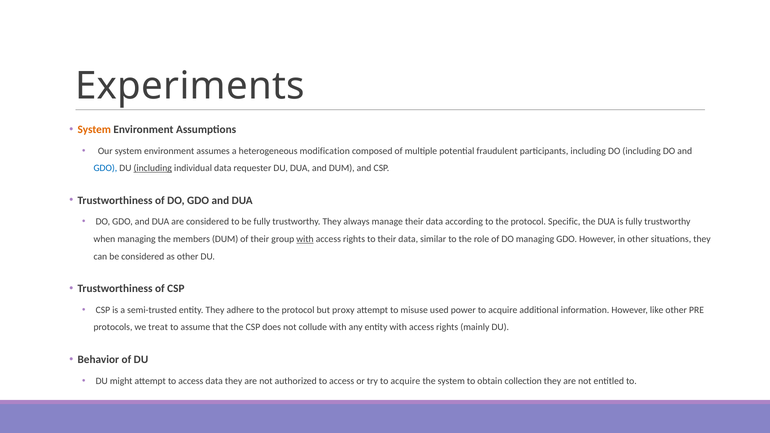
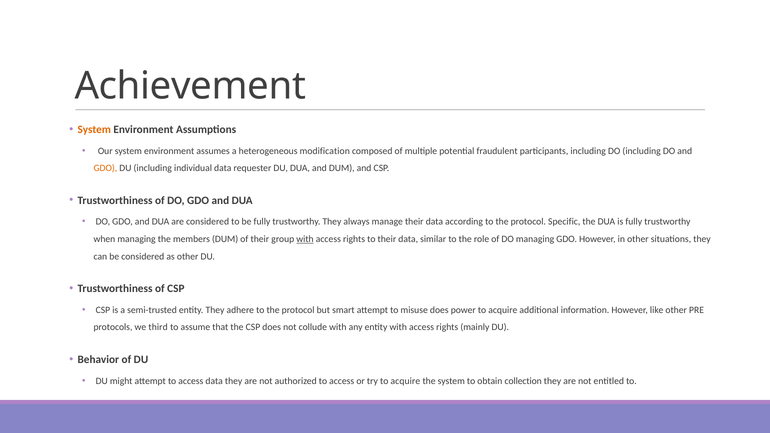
Experiments: Experiments -> Achievement
GDO at (105, 168) colour: blue -> orange
including at (153, 168) underline: present -> none
proxy: proxy -> smart
misuse used: used -> does
treat: treat -> third
